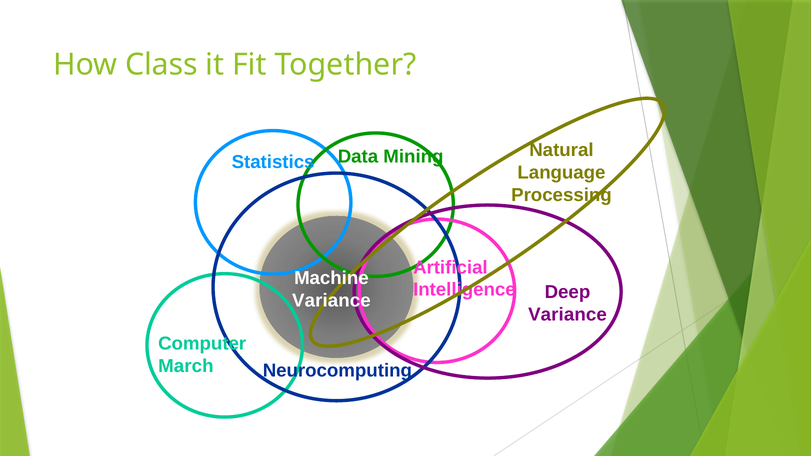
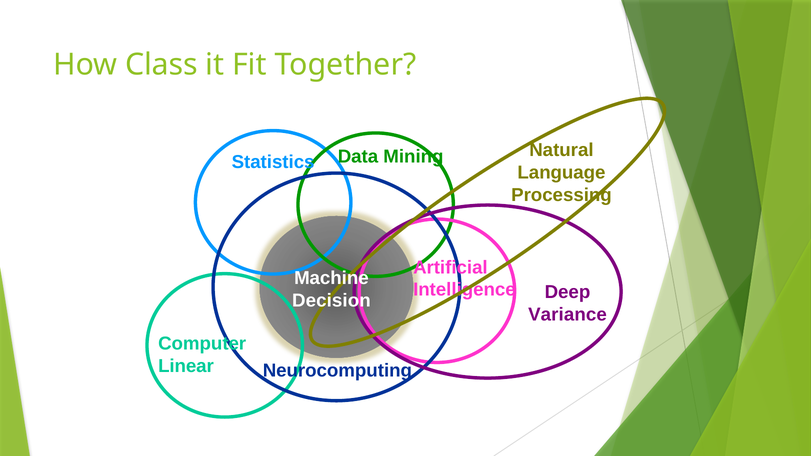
Variance at (331, 301): Variance -> Decision
March: March -> Linear
